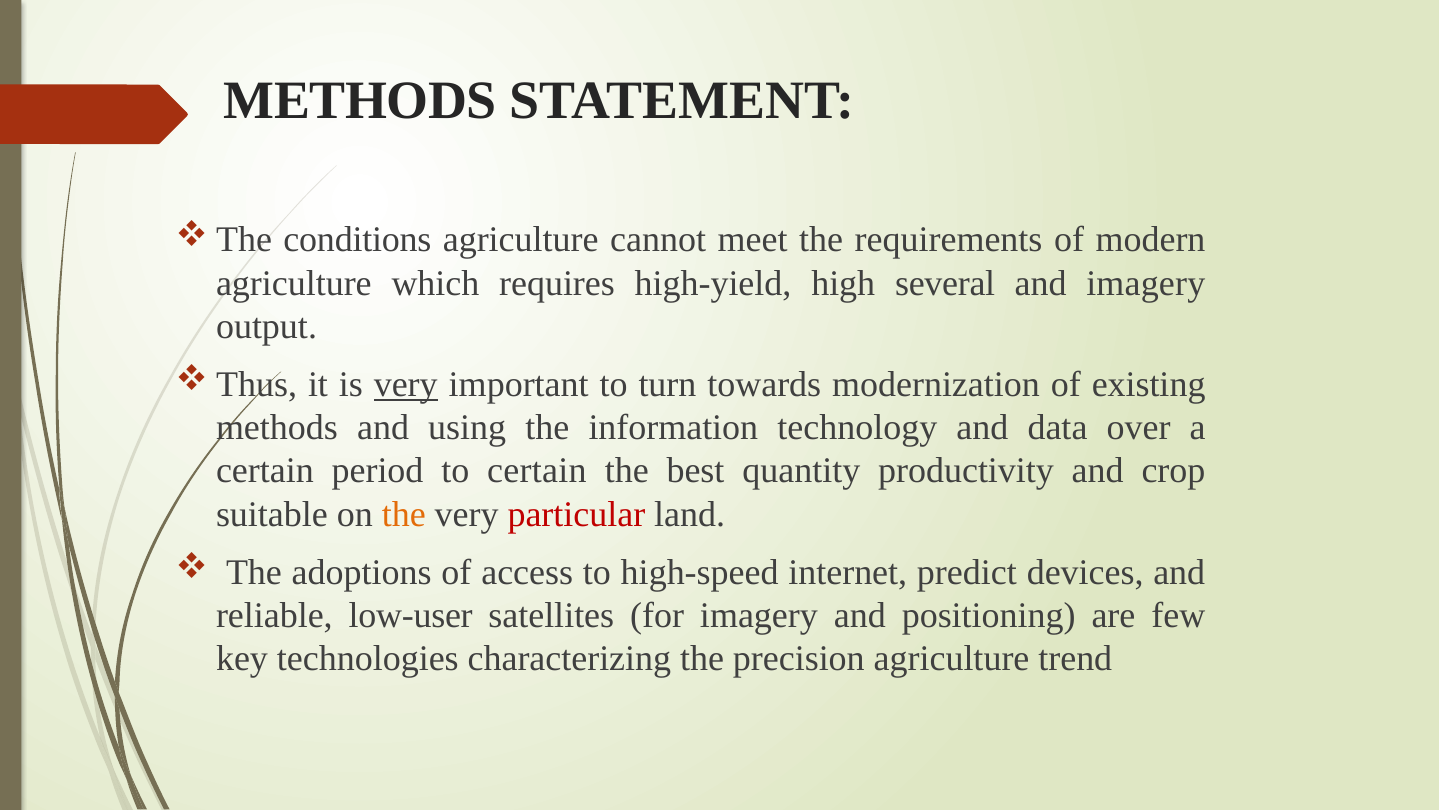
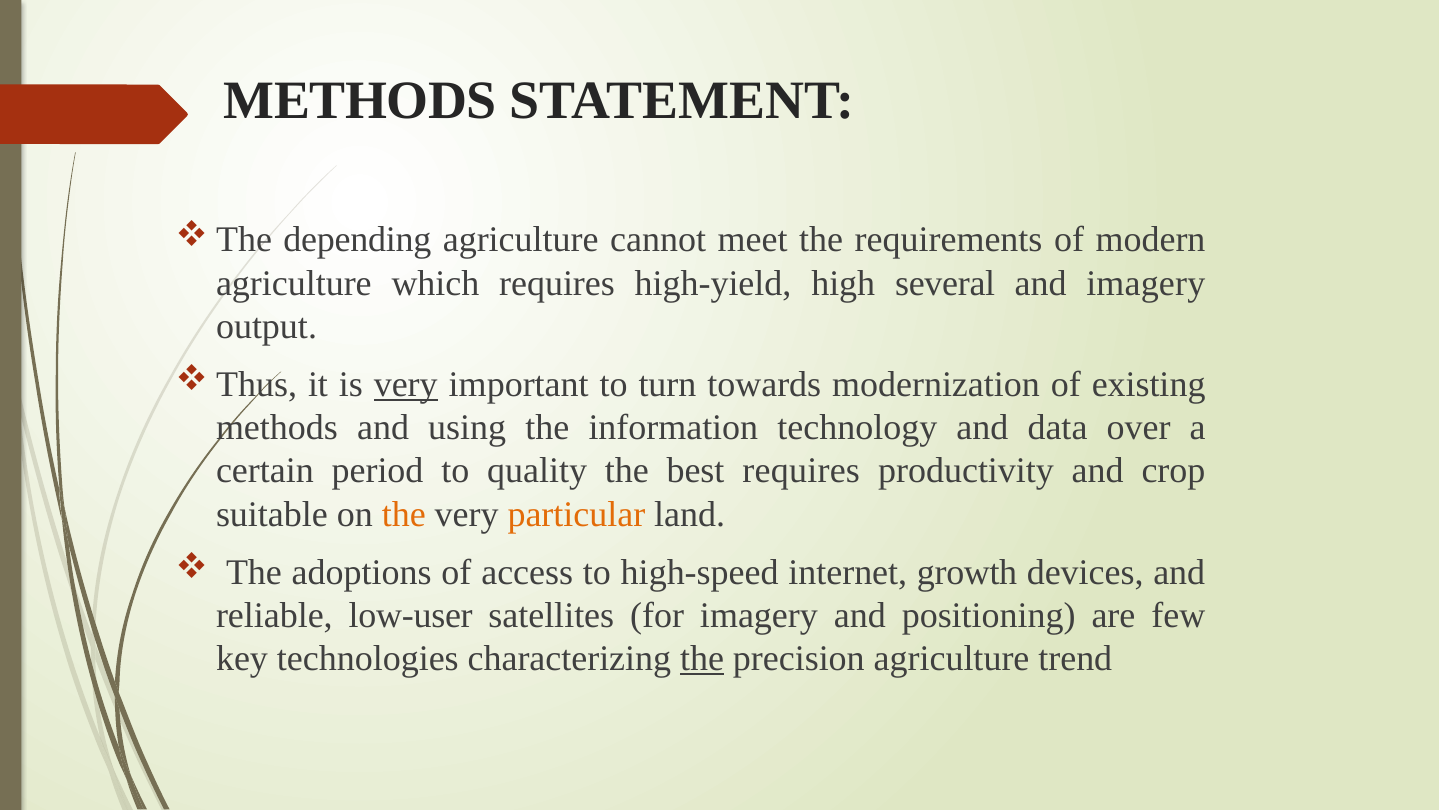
conditions: conditions -> depending
to certain: certain -> quality
best quantity: quantity -> requires
particular colour: red -> orange
predict: predict -> growth
the at (702, 658) underline: none -> present
